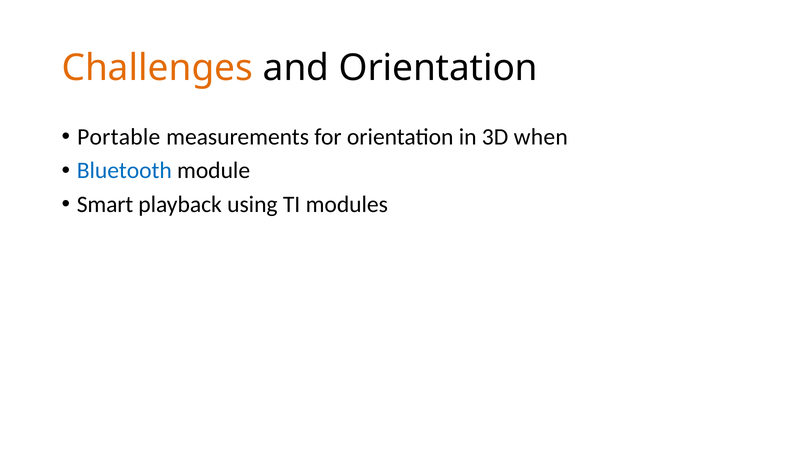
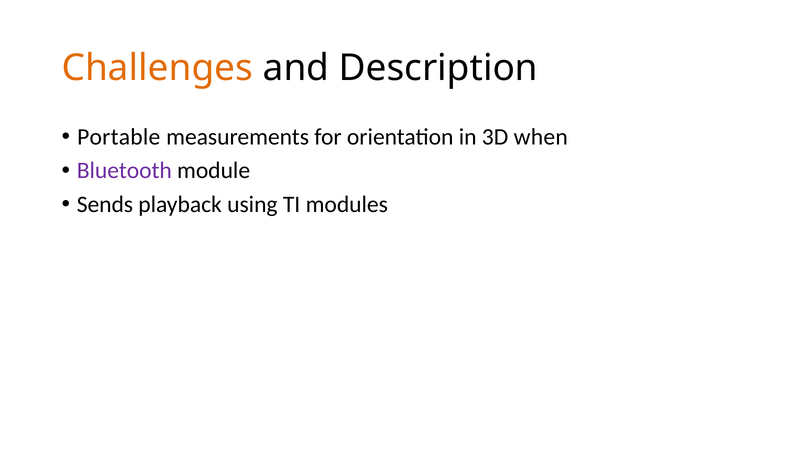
and Orientation: Orientation -> Description
Bluetooth colour: blue -> purple
Smart: Smart -> Sends
